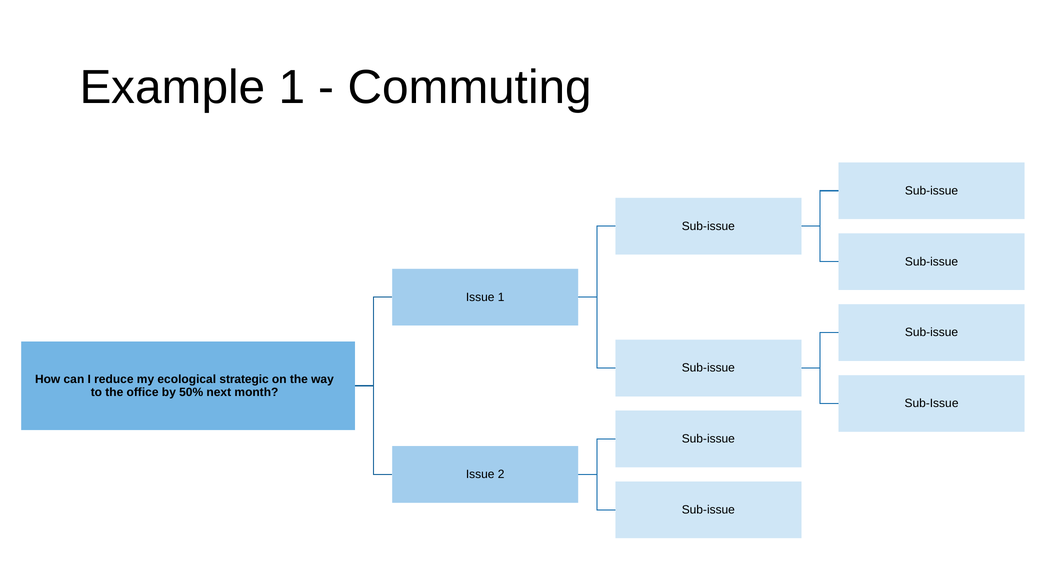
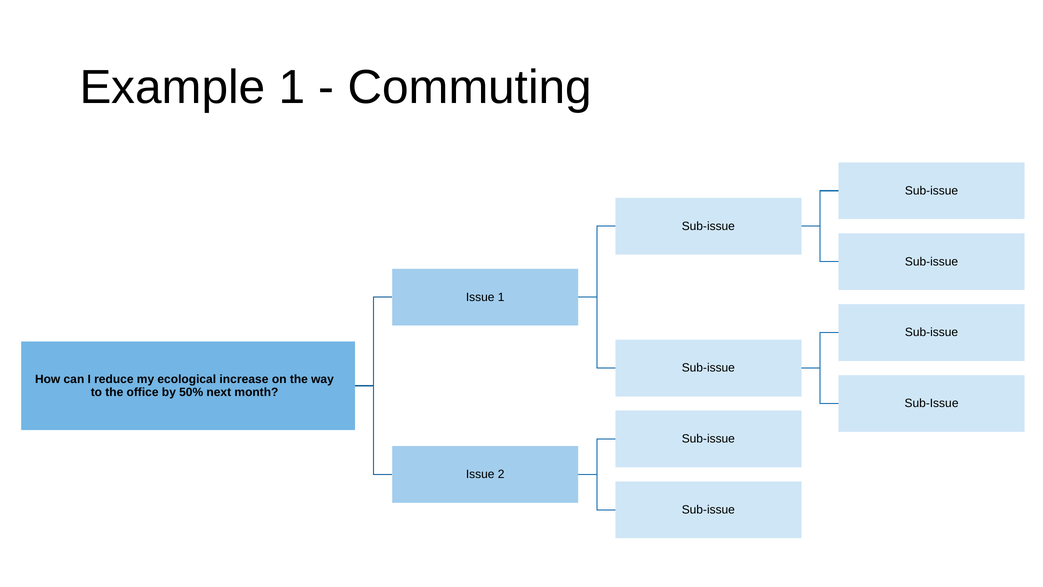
strategic: strategic -> increase
